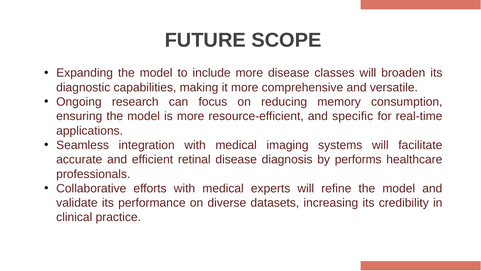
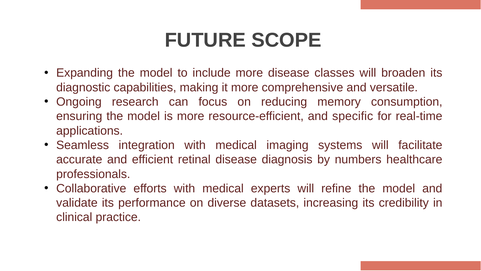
performs: performs -> numbers
